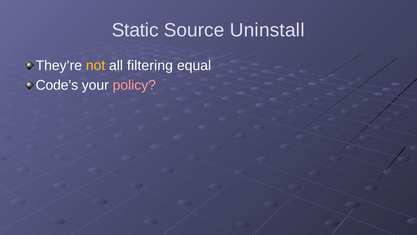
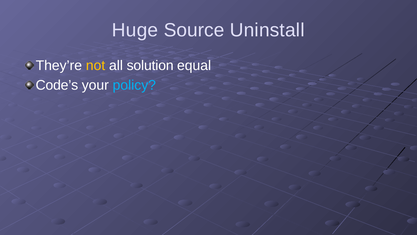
Static: Static -> Huge
filtering: filtering -> solution
policy colour: pink -> light blue
